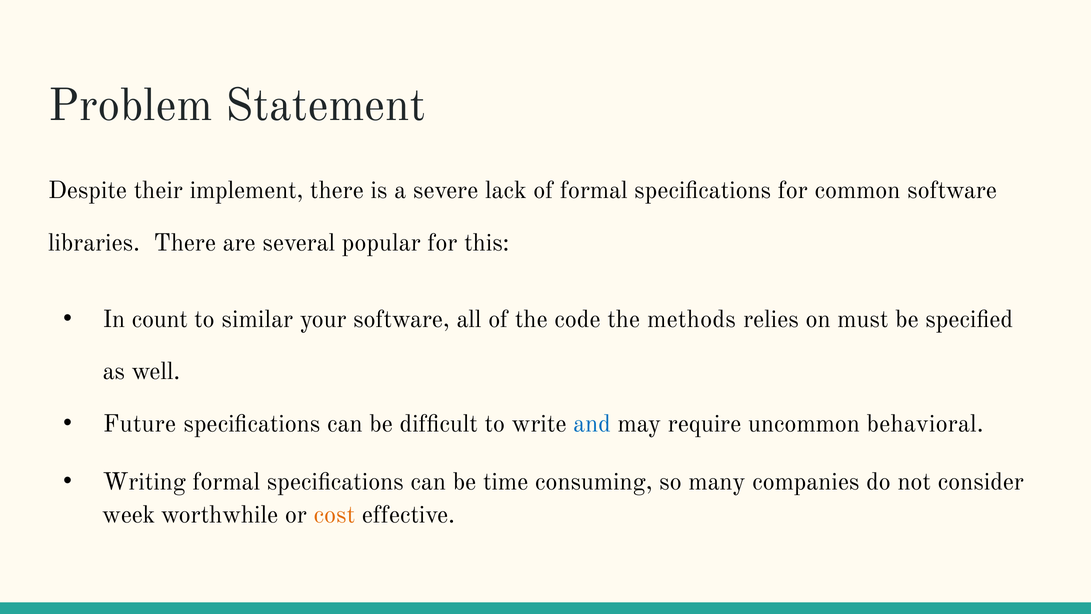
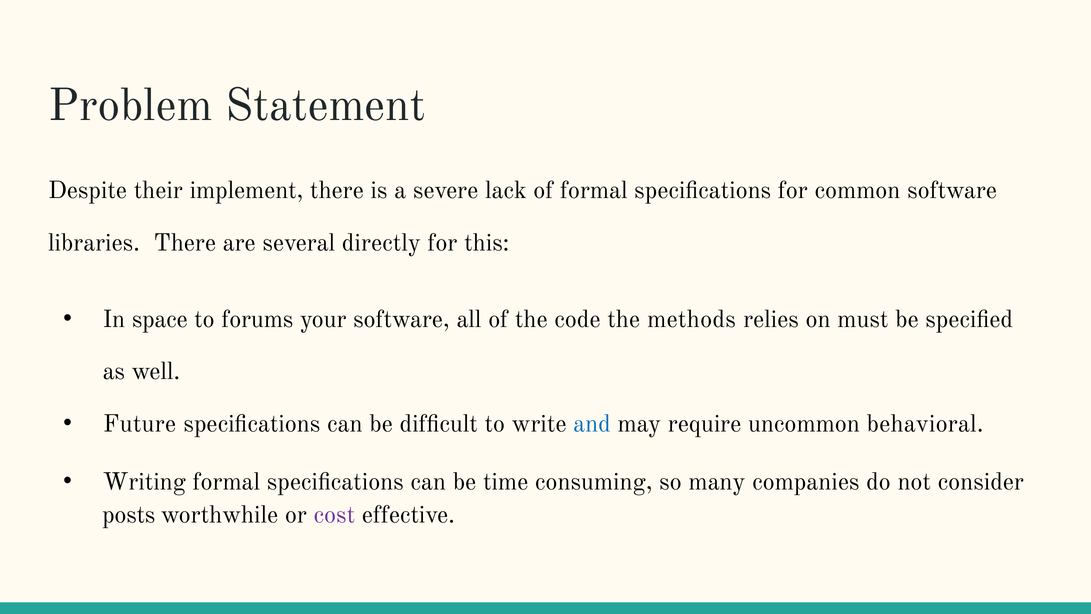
popular: popular -> directly
count: count -> space
similar: similar -> forums
week: week -> posts
cost colour: orange -> purple
